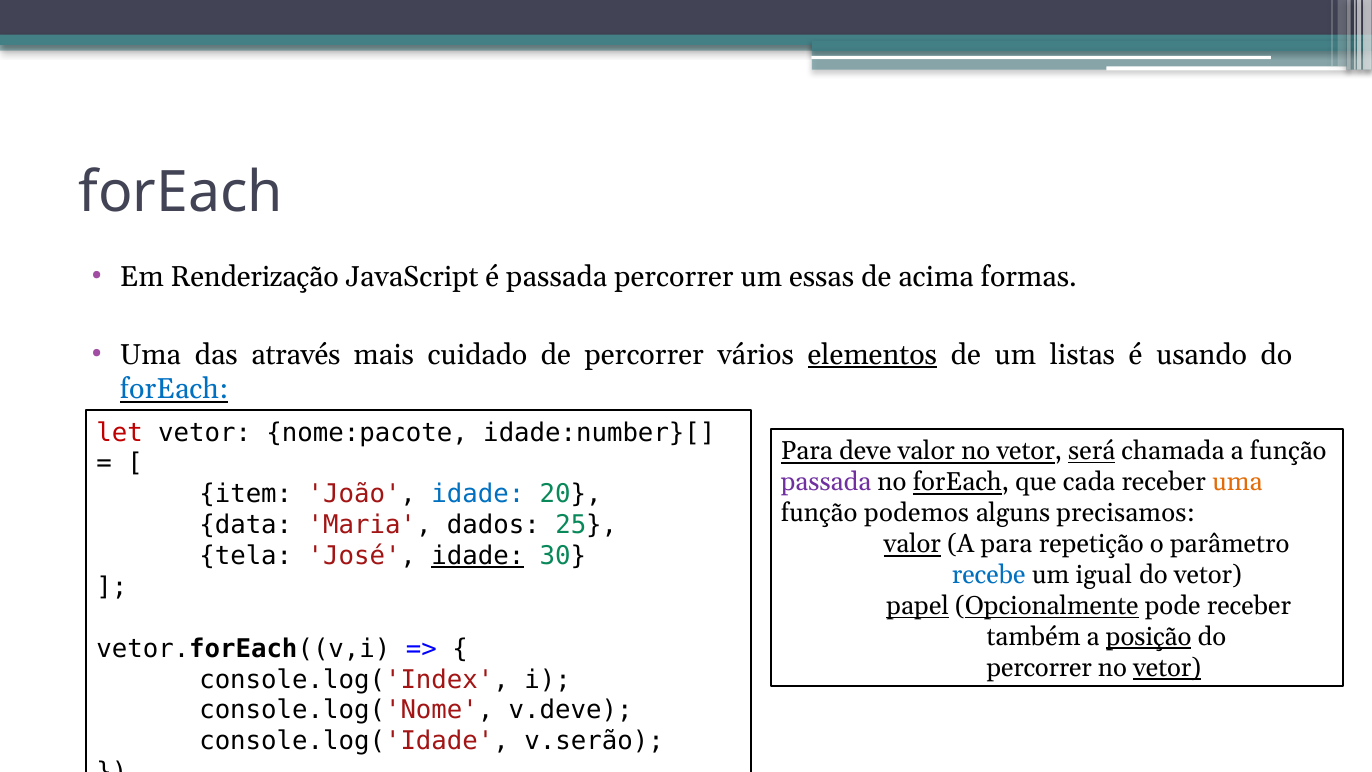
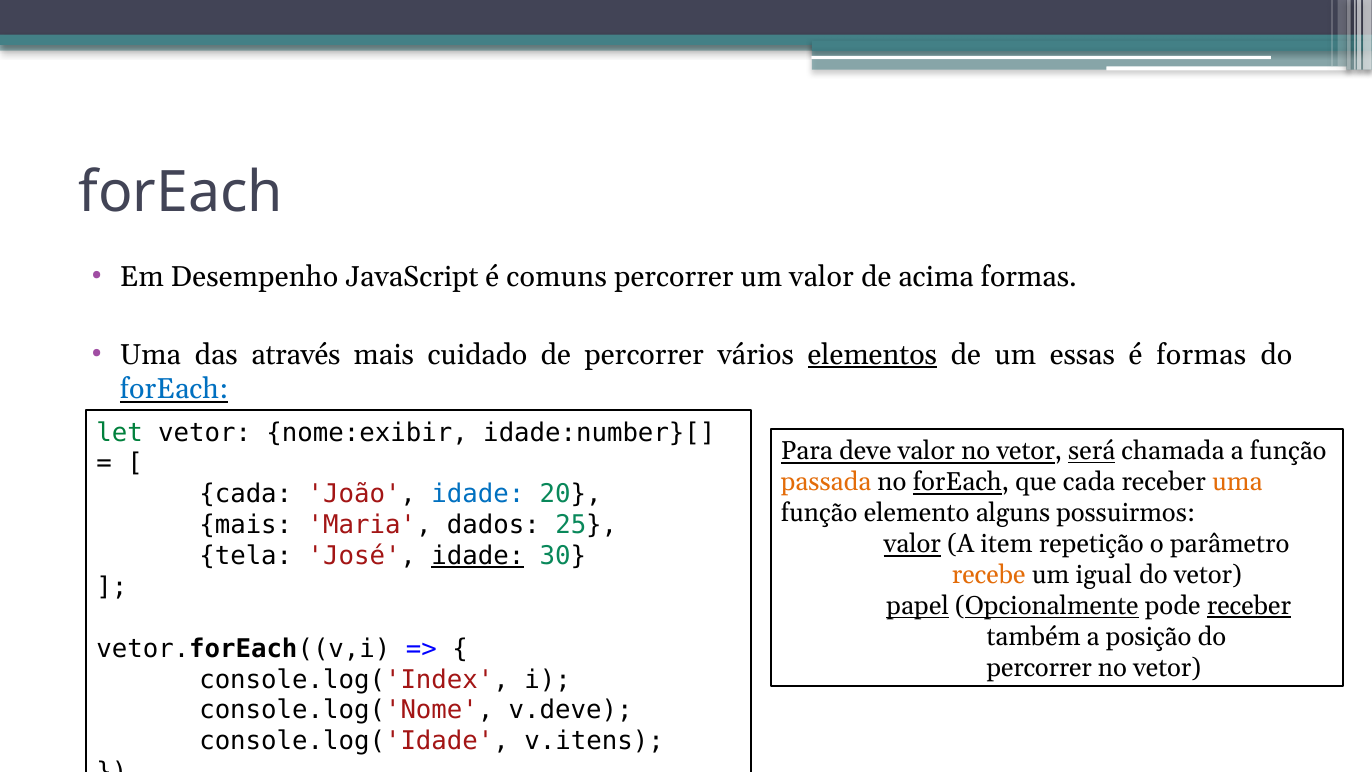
Renderização: Renderização -> Desempenho
é passada: passada -> comuns
um essas: essas -> valor
listas: listas -> essas
é usando: usando -> formas
let colour: red -> green
nome:pacote: nome:pacote -> nome:exibir
passada at (826, 482) colour: purple -> orange
item at (246, 494): item -> cada
podemos: podemos -> elemento
precisamos: precisamos -> possuirmos
data at (246, 525): data -> mais
A para: para -> item
recebe colour: blue -> orange
receber at (1249, 606) underline: none -> present
posição underline: present -> none
vetor at (1167, 667) underline: present -> none
v.serão: v.serão -> v.itens
